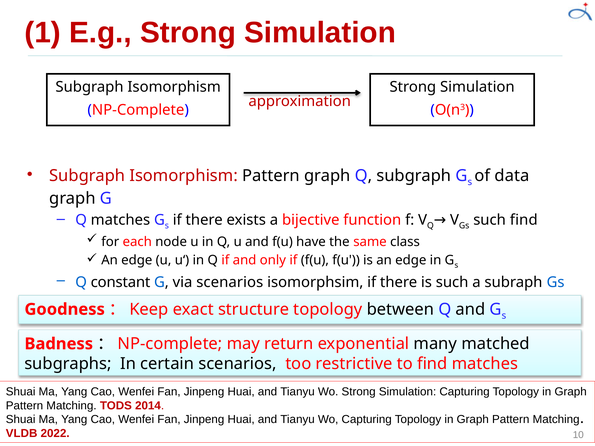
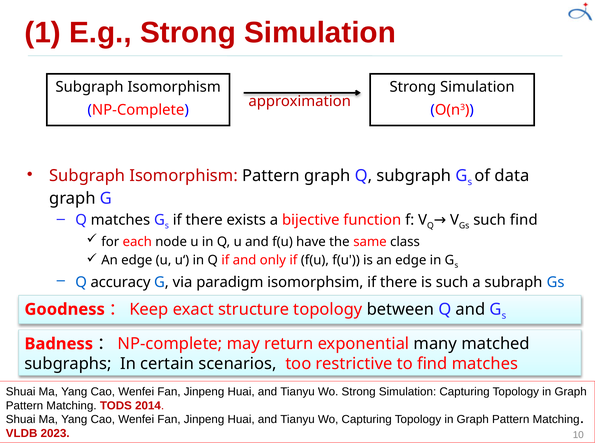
constant: constant -> accuracy
via scenarios: scenarios -> paradigm
2022: 2022 -> 2023
